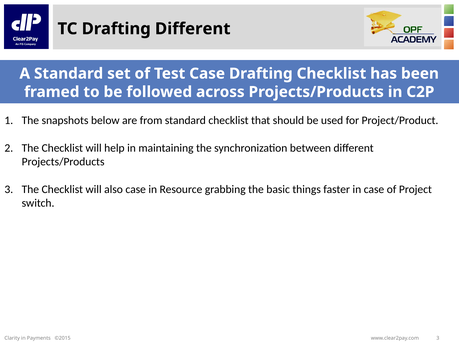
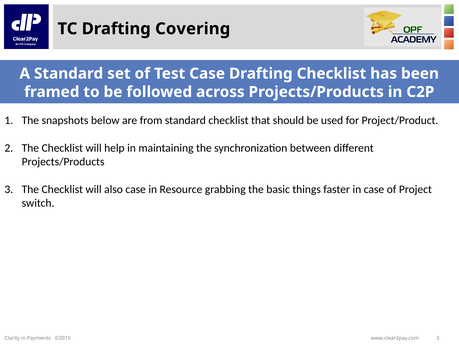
Drafting Different: Different -> Covering
